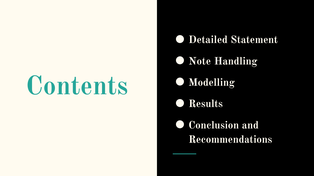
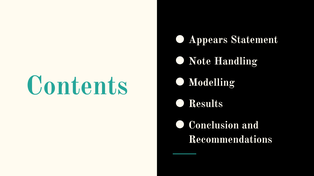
Detailed: Detailed -> Appears
